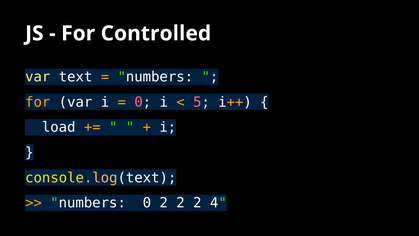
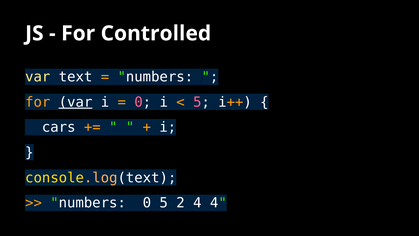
var at (76, 102) underline: none -> present
load: load -> cars
0 2: 2 -> 5
2 at (197, 203): 2 -> 4
